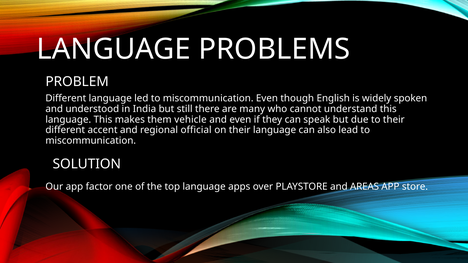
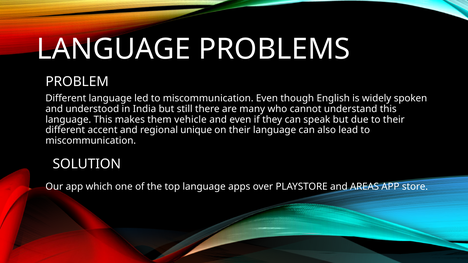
official: official -> unique
factor: factor -> which
